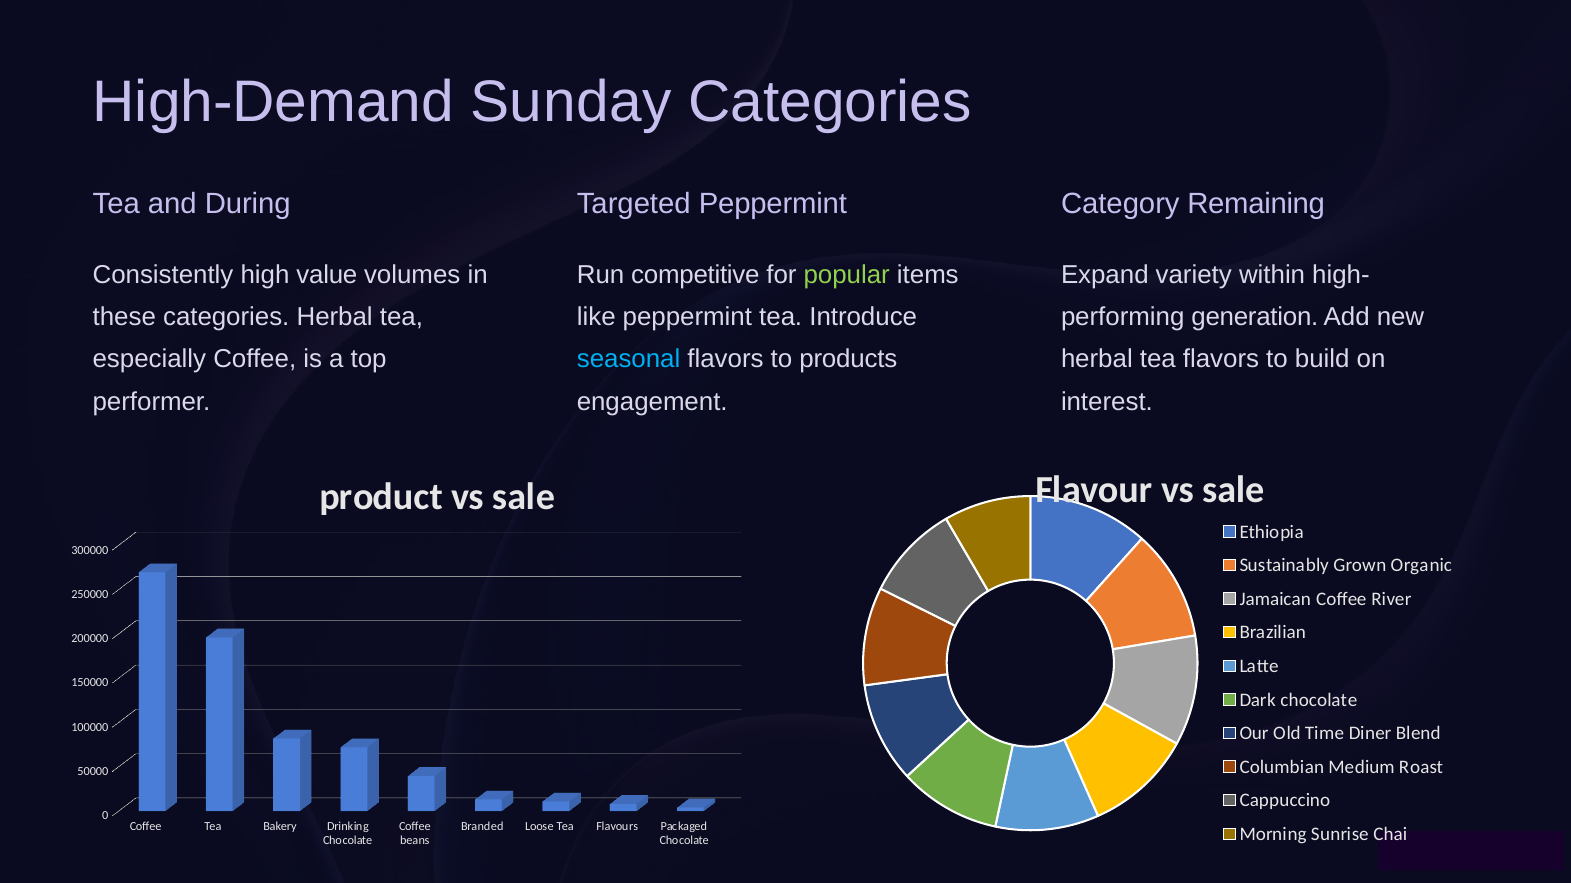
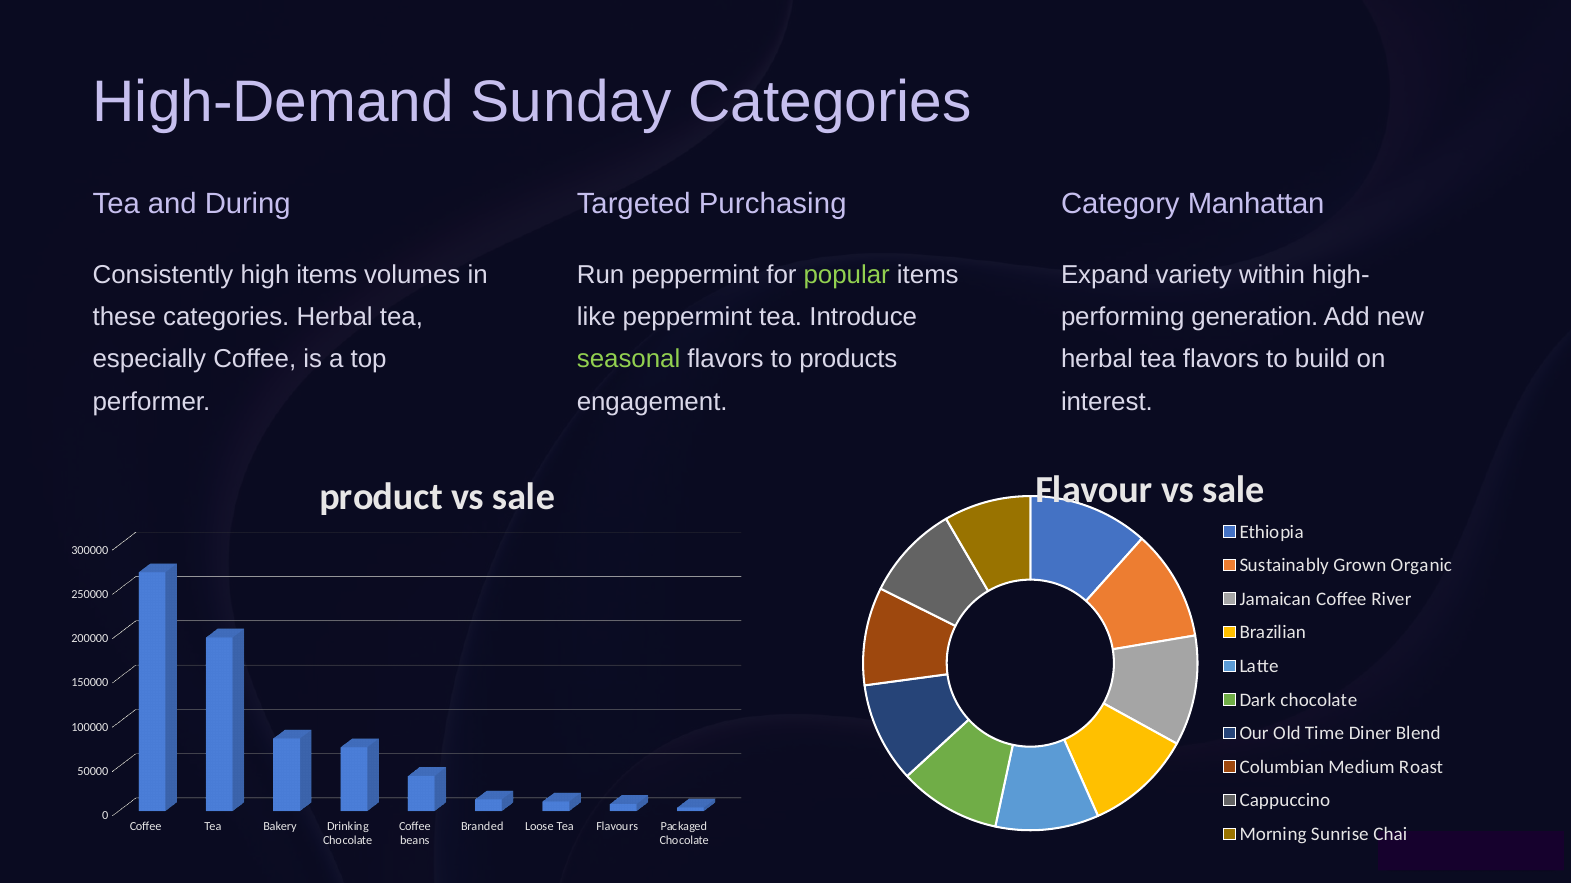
Targeted Peppermint: Peppermint -> Purchasing
Remaining: Remaining -> Manhattan
high value: value -> items
Run competitive: competitive -> peppermint
seasonal colour: light blue -> light green
